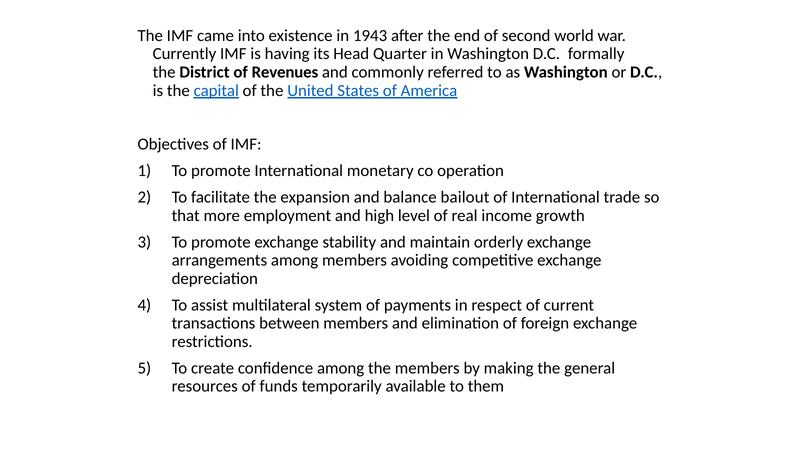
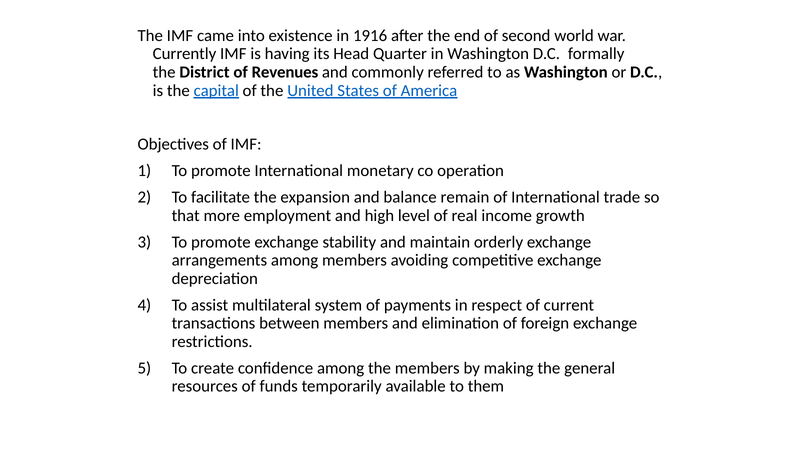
1943: 1943 -> 1916
bailout: bailout -> remain
